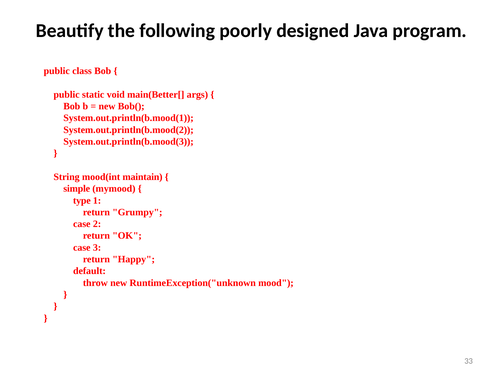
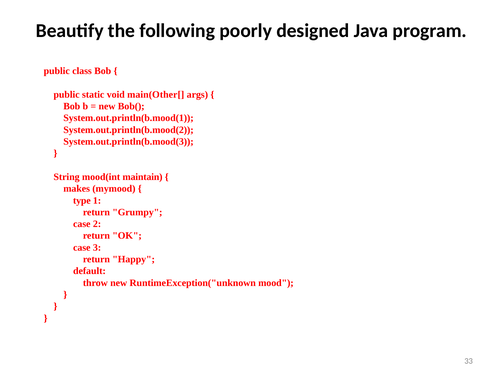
main(Better[: main(Better[ -> main(Other[
simple: simple -> makes
